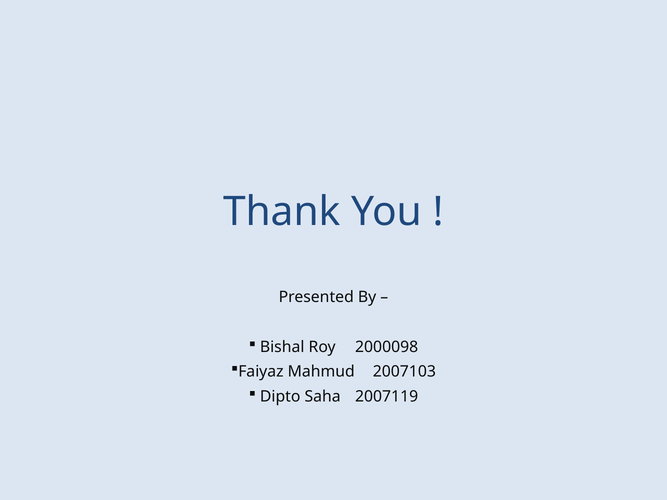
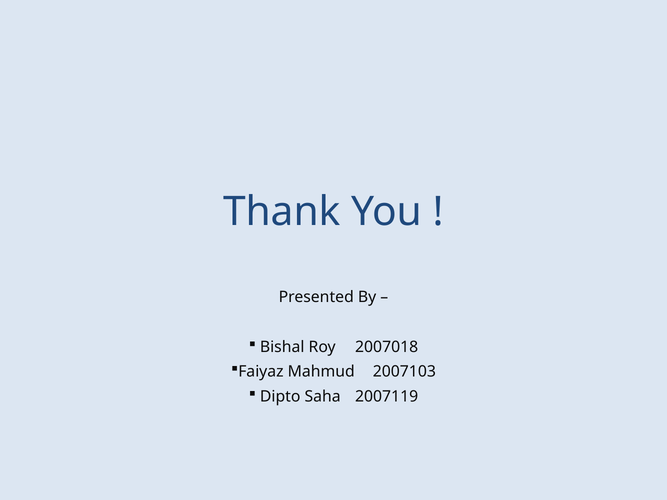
2000098: 2000098 -> 2007018
